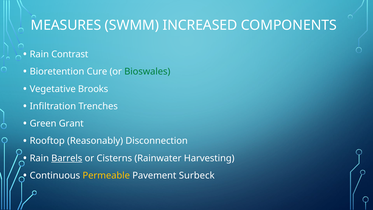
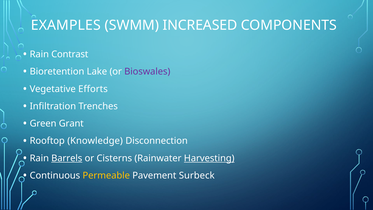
MEASURES: MEASURES -> EXAMPLES
Cure: Cure -> Lake
Bioswales colour: green -> purple
Brooks: Brooks -> Efforts
Reasonably: Reasonably -> Knowledge
Harvesting underline: none -> present
